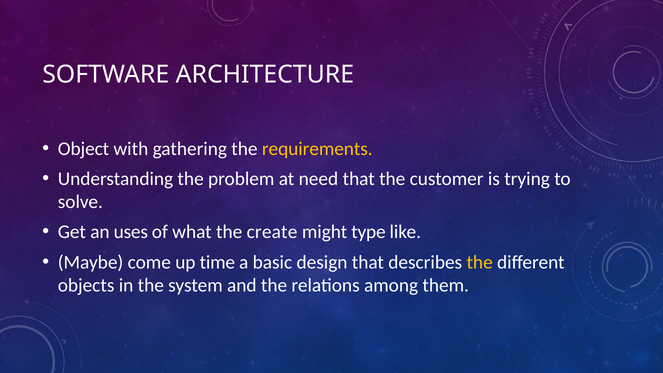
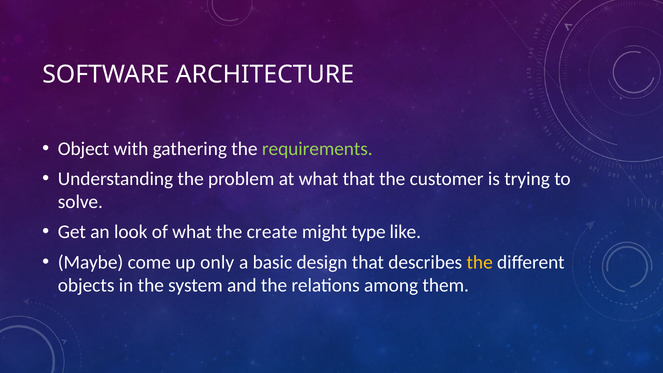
requirements colour: yellow -> light green
at need: need -> what
uses: uses -> look
time: time -> only
